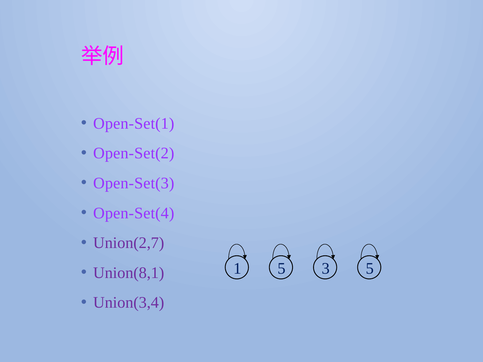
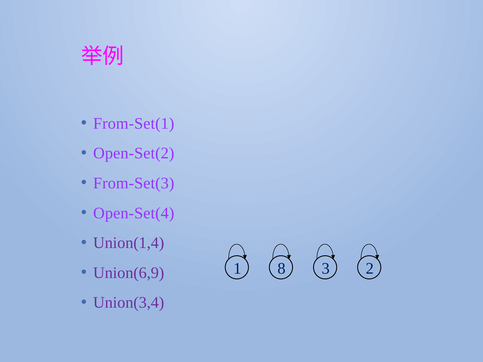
Open-Set(1: Open-Set(1 -> From-Set(1
Open-Set(3: Open-Set(3 -> From-Set(3
Union(2,7: Union(2,7 -> Union(1,4
1 5: 5 -> 8
3 5: 5 -> 2
Union(8,1: Union(8,1 -> Union(6,9
